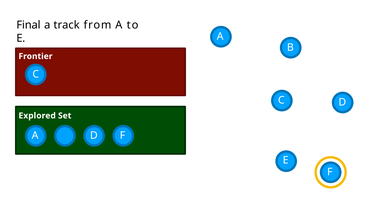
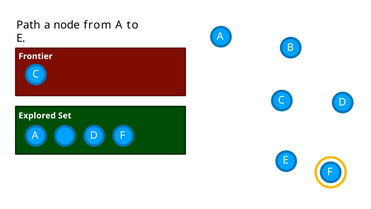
Final: Final -> Path
track: track -> node
